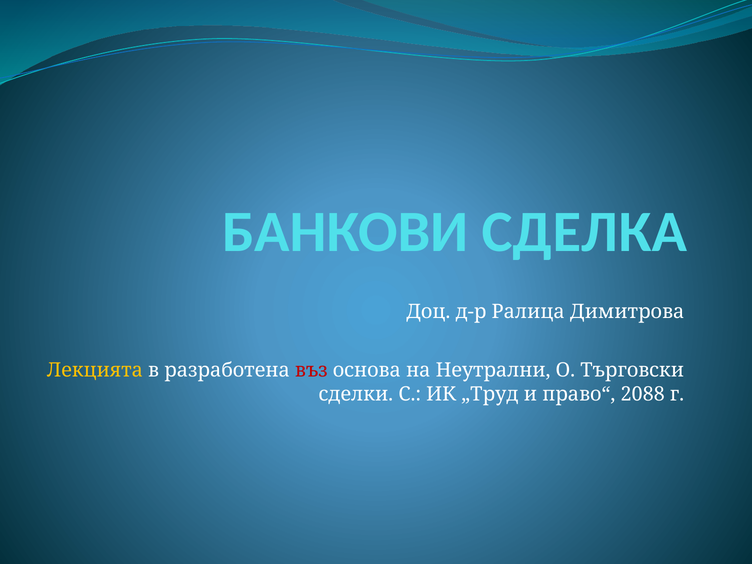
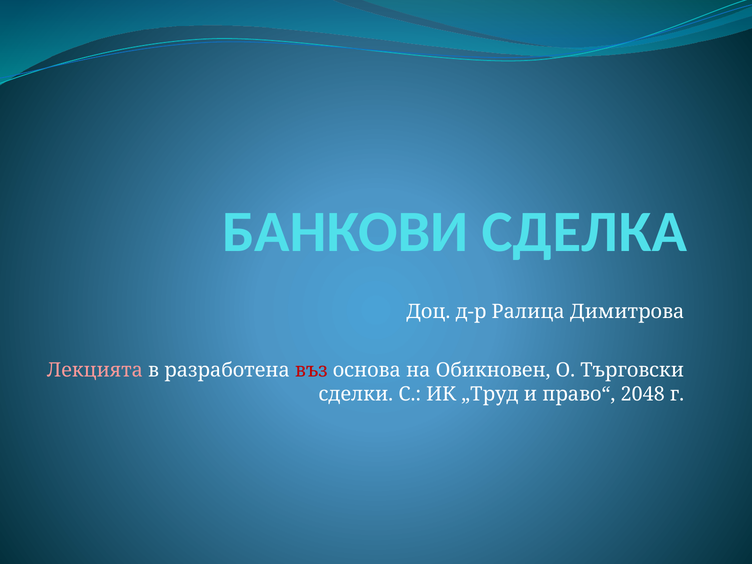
Лекцията colour: yellow -> pink
Неутрални: Неутрални -> Обикновен
2088: 2088 -> 2048
